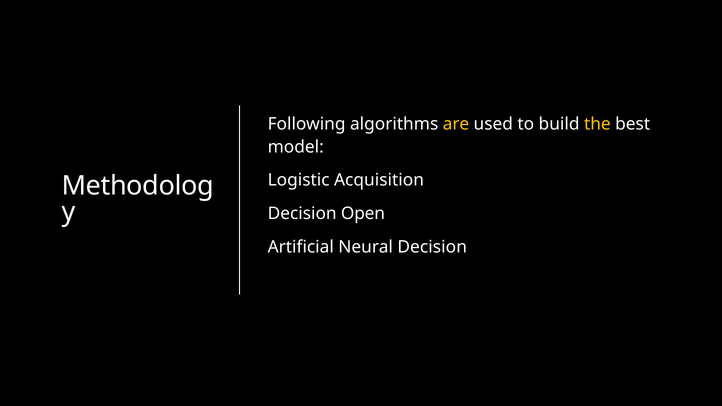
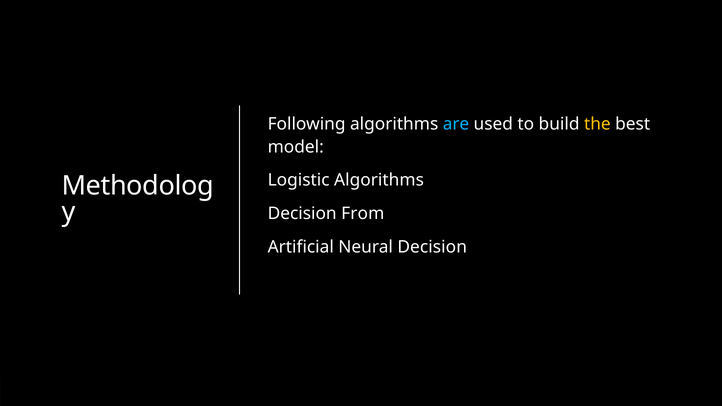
are colour: yellow -> light blue
Logistic Acquisition: Acquisition -> Algorithms
Open: Open -> From
